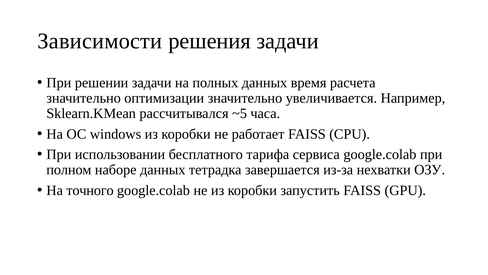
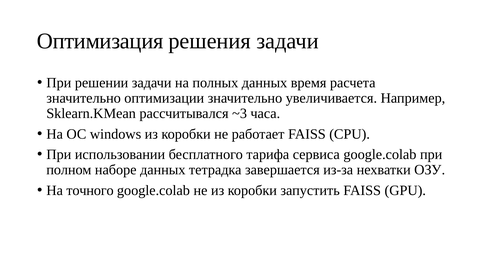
Зависимости: Зависимости -> Оптимизация
~5: ~5 -> ~3
